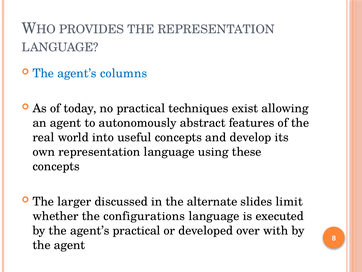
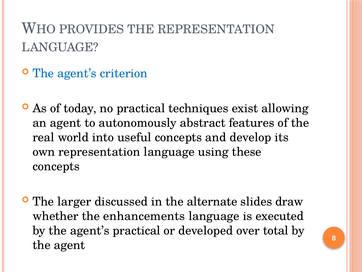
columns: columns -> criterion
limit: limit -> draw
configurations: configurations -> enhancements
with: with -> total
